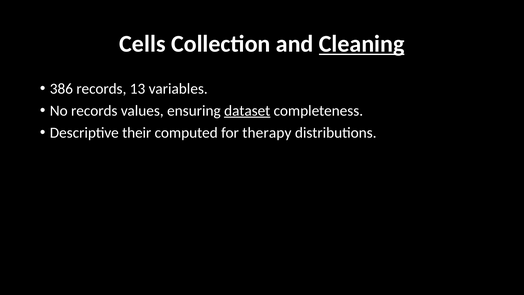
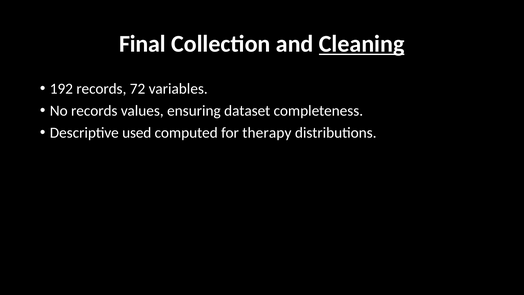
Cells: Cells -> Final
386: 386 -> 192
13: 13 -> 72
dataset underline: present -> none
their: their -> used
